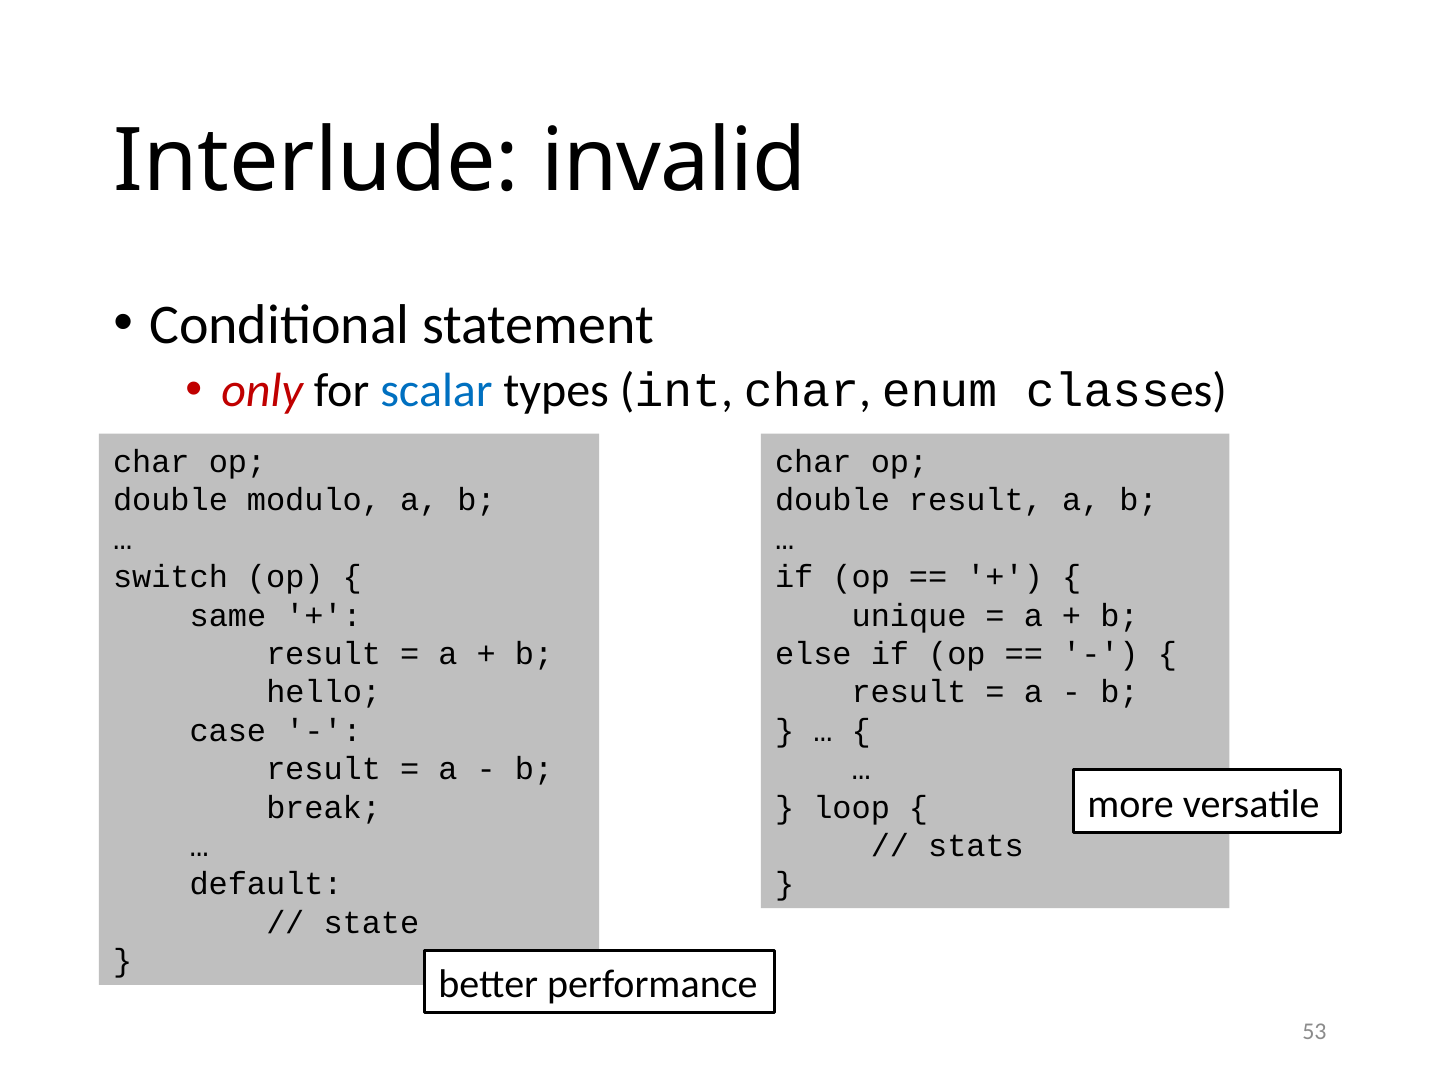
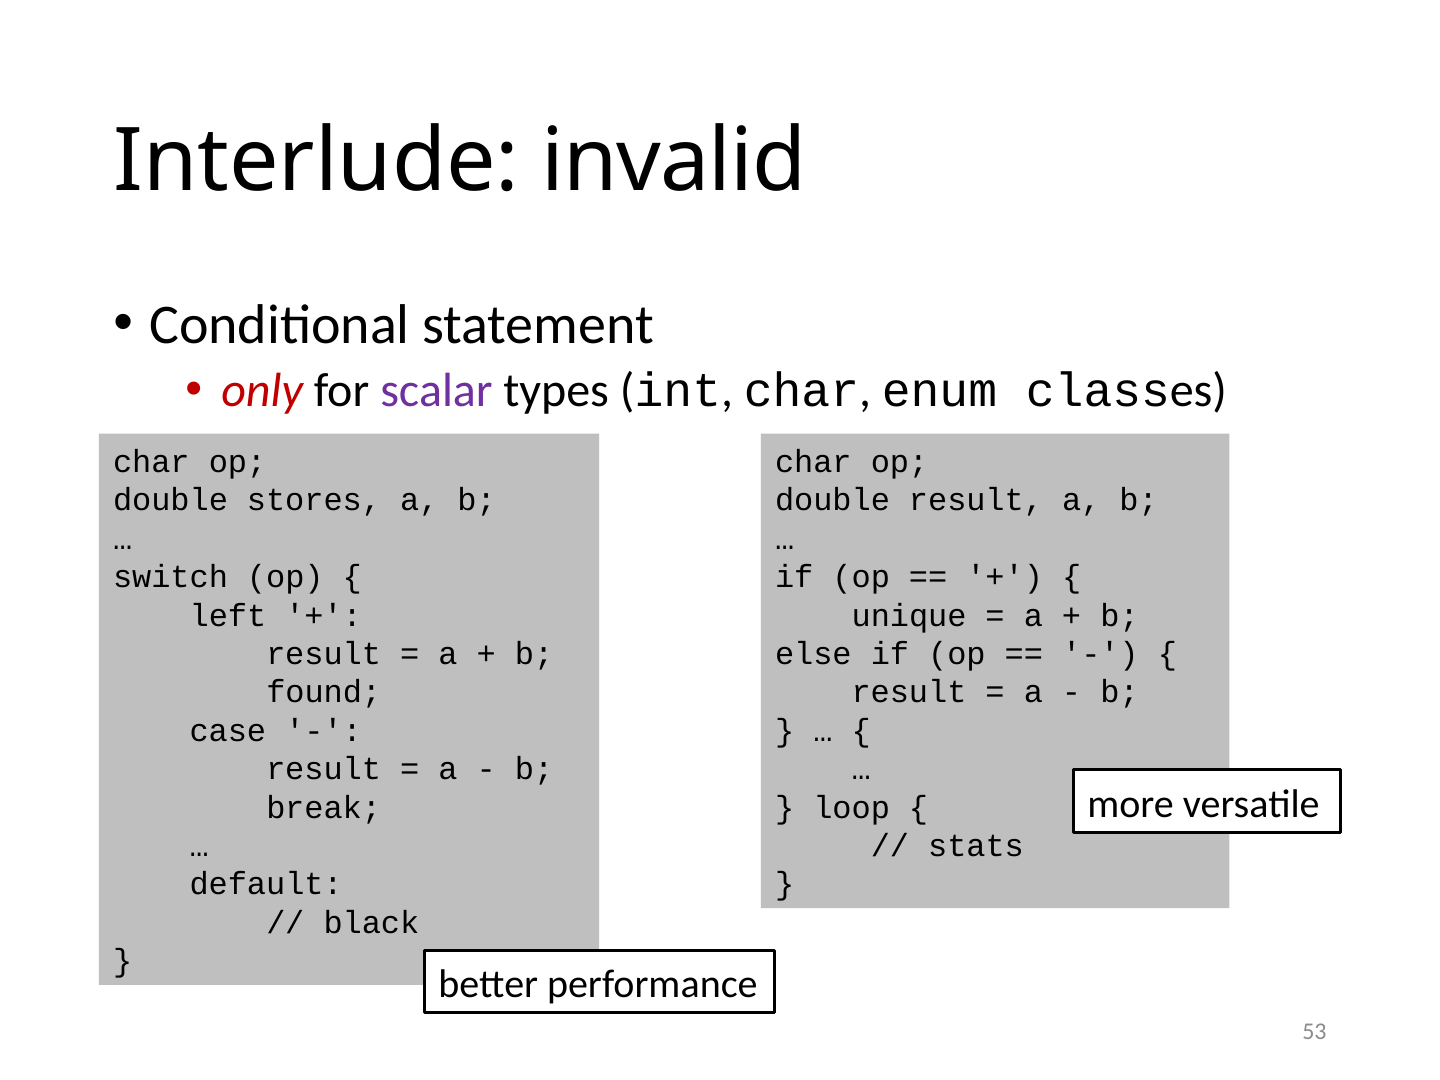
scalar colour: blue -> purple
modulo: modulo -> stores
same: same -> left
hello: hello -> found
state: state -> black
